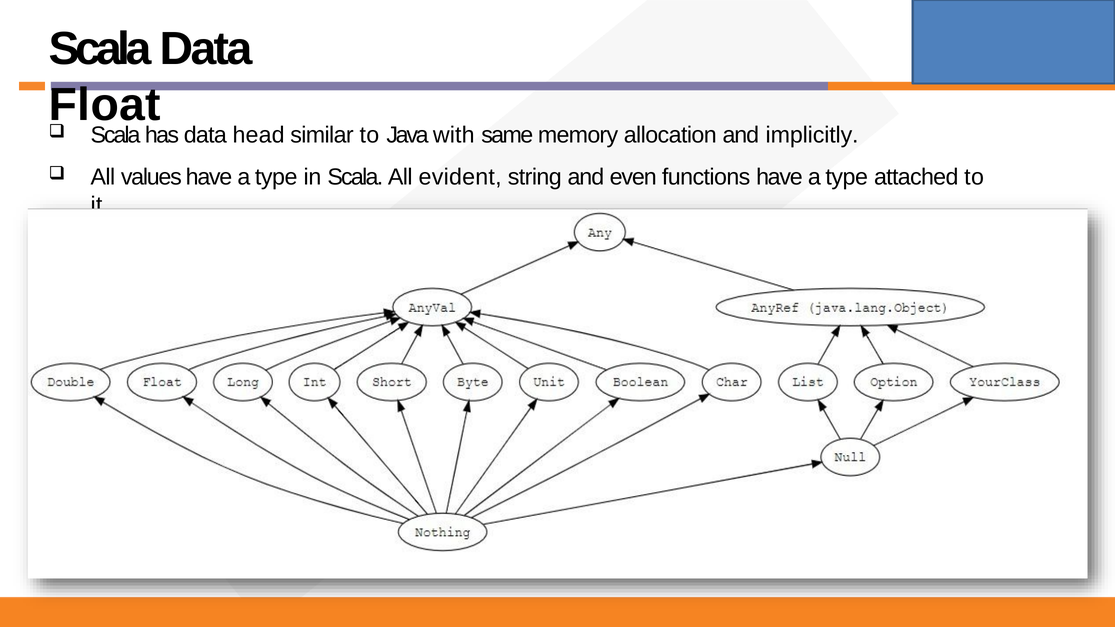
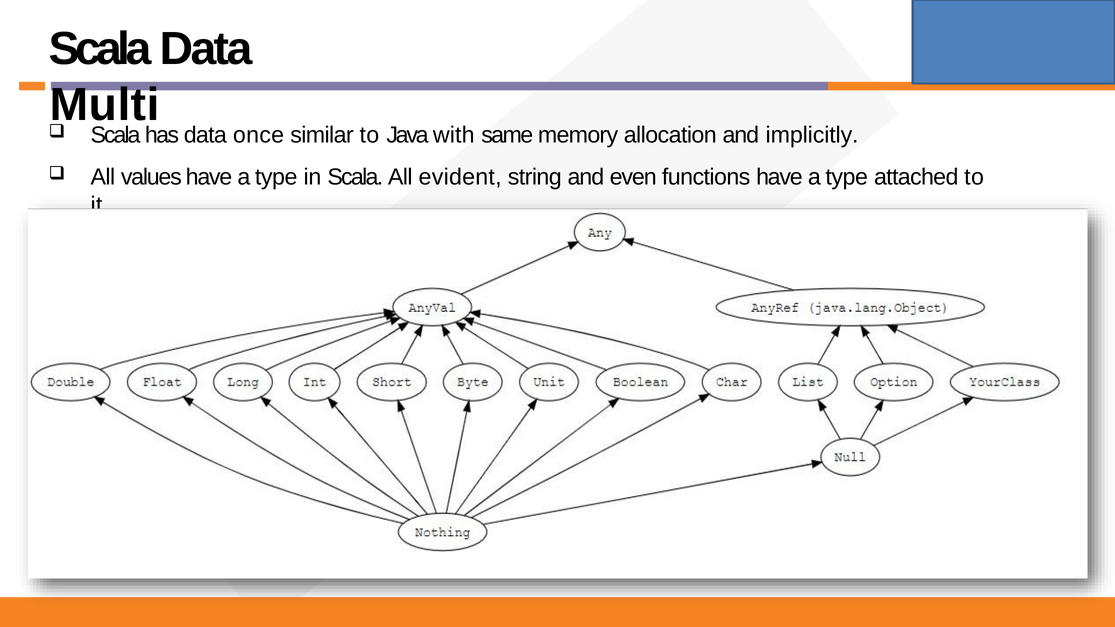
Float: Float -> Multi
head: head -> once
